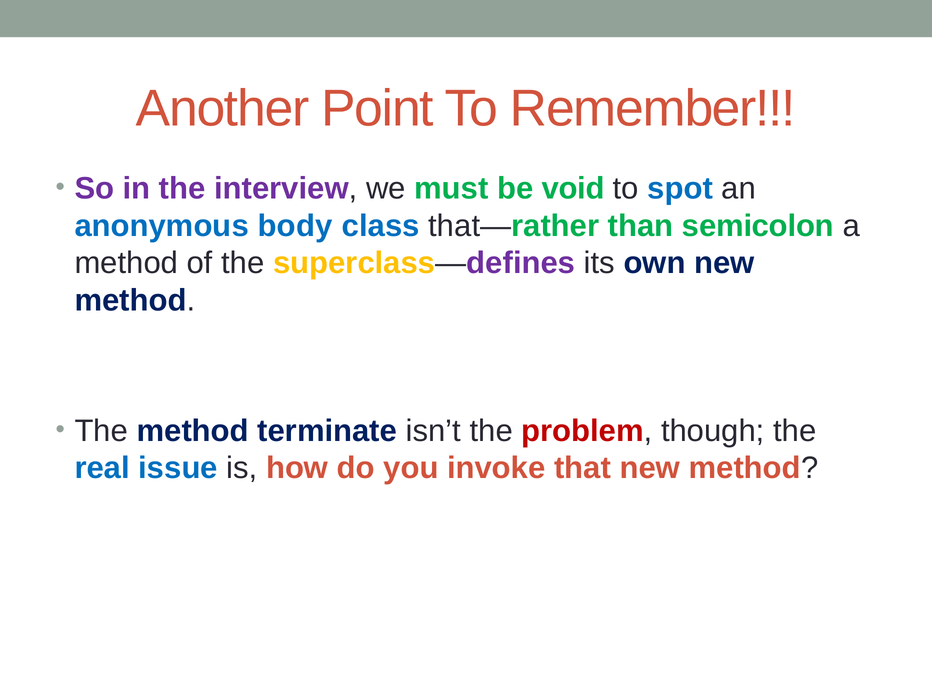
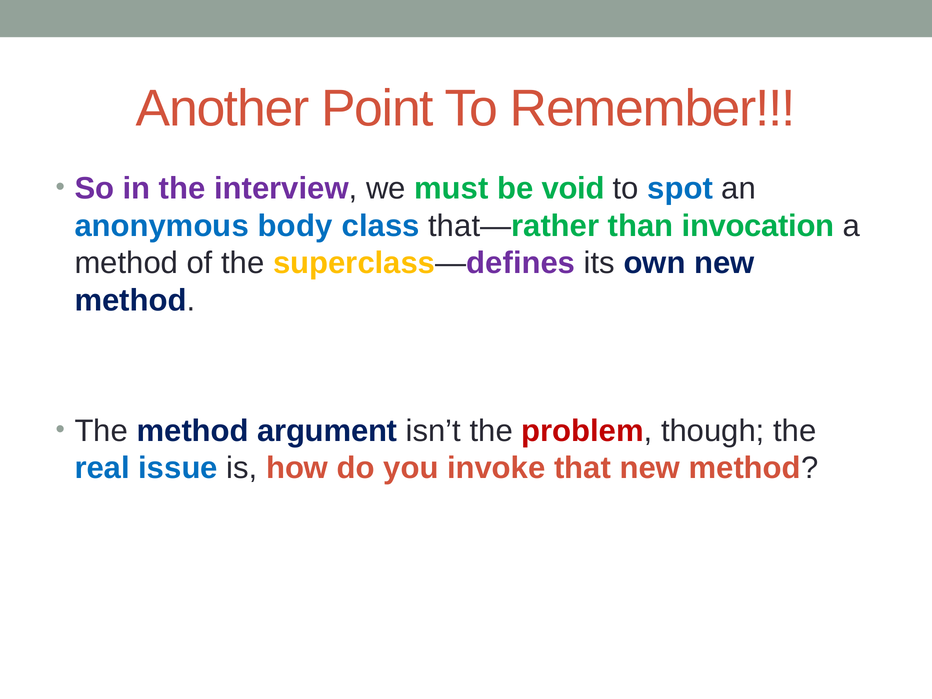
semicolon: semicolon -> invocation
terminate: terminate -> argument
